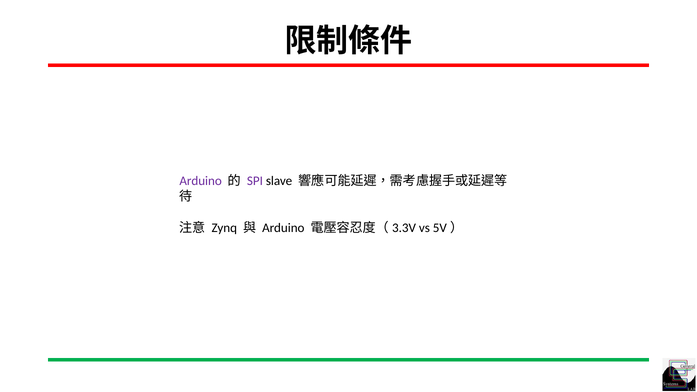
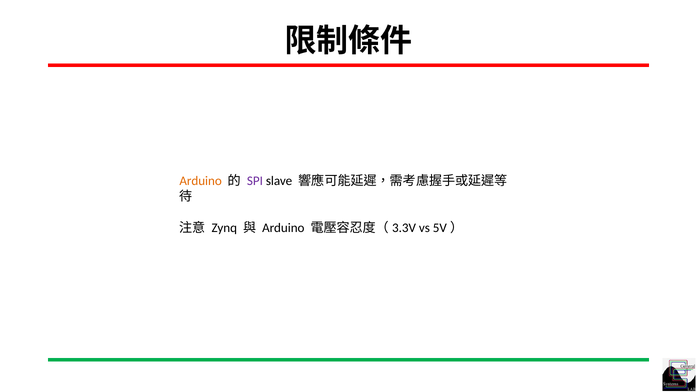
Arduino at (201, 181) colour: purple -> orange
